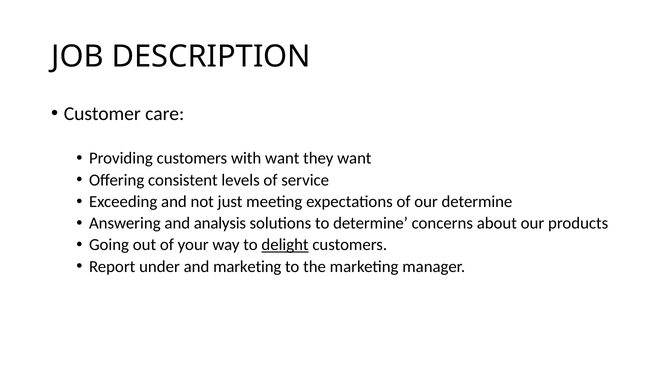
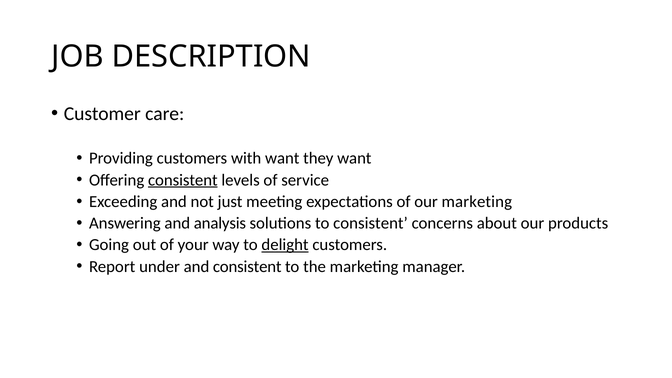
consistent at (183, 180) underline: none -> present
our determine: determine -> marketing
to determine: determine -> consistent
and marketing: marketing -> consistent
